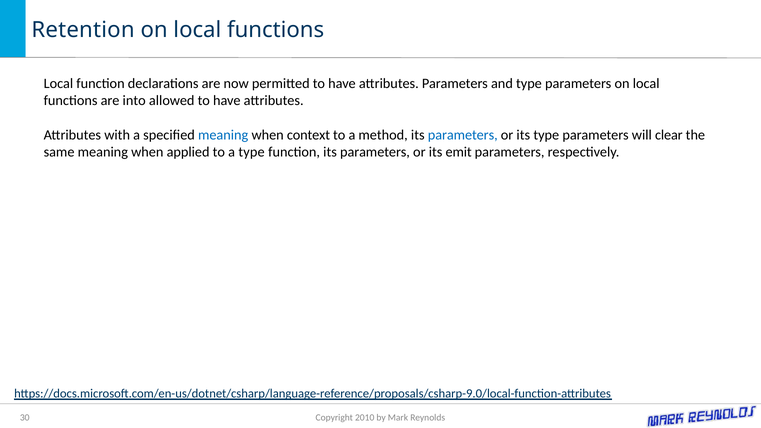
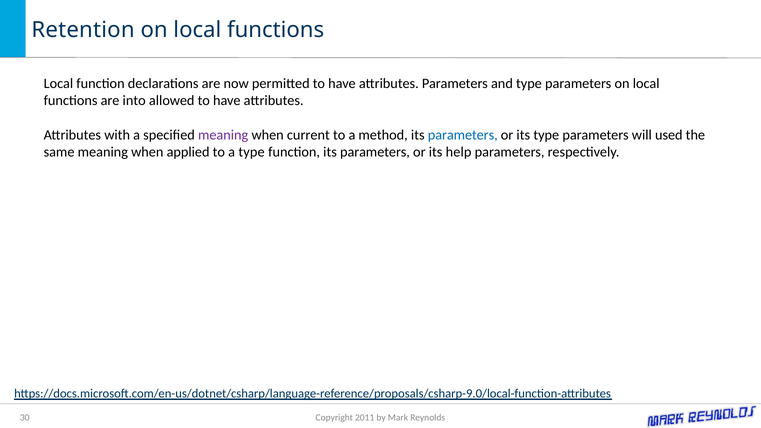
meaning at (223, 135) colour: blue -> purple
context: context -> current
clear: clear -> used
emit: emit -> help
2010: 2010 -> 2011
